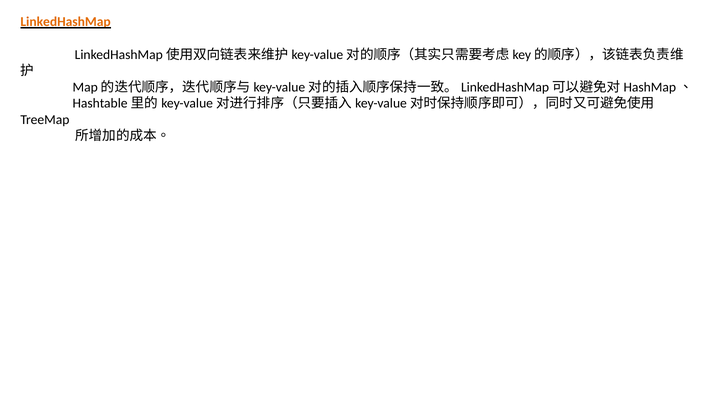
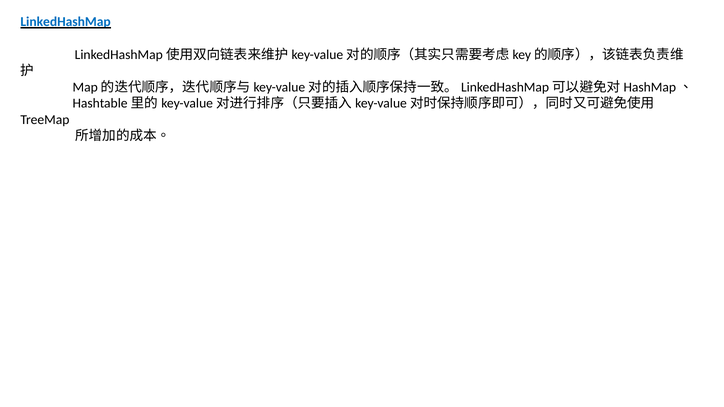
LinkedHashMap colour: orange -> blue
